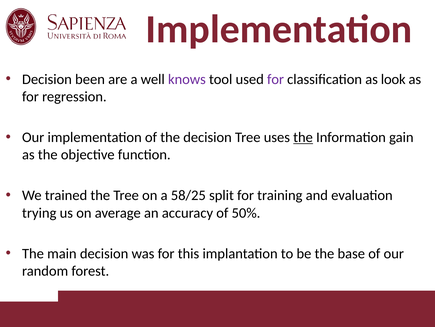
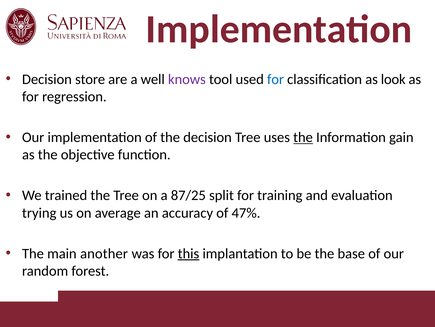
been: been -> store
for at (276, 79) colour: purple -> blue
58/25: 58/25 -> 87/25
50%: 50% -> 47%
main decision: decision -> another
this underline: none -> present
